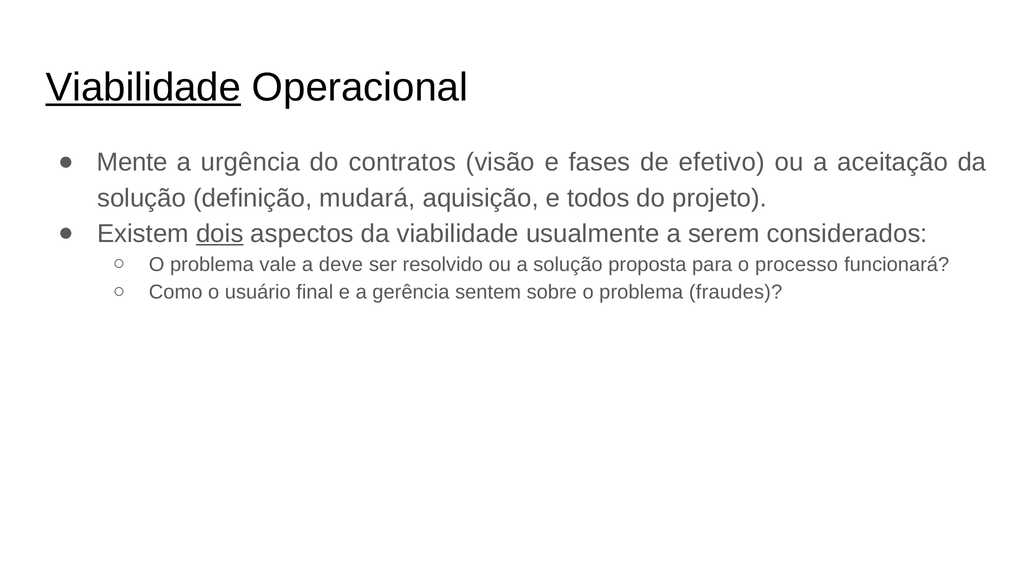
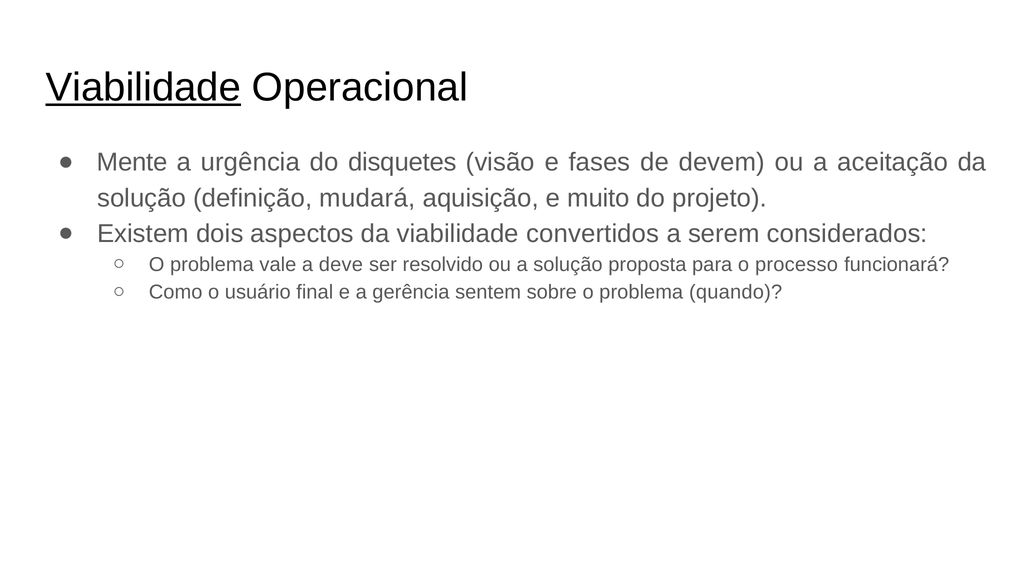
contratos: contratos -> disquetes
efetivo: efetivo -> devem
todos: todos -> muito
dois underline: present -> none
usualmente: usualmente -> convertidos
fraudes: fraudes -> quando
